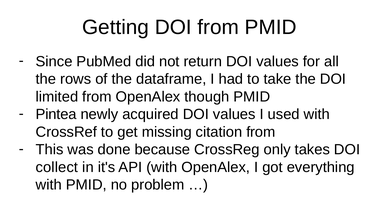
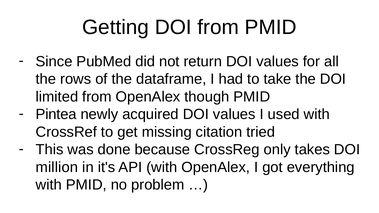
citation from: from -> tried
collect: collect -> million
